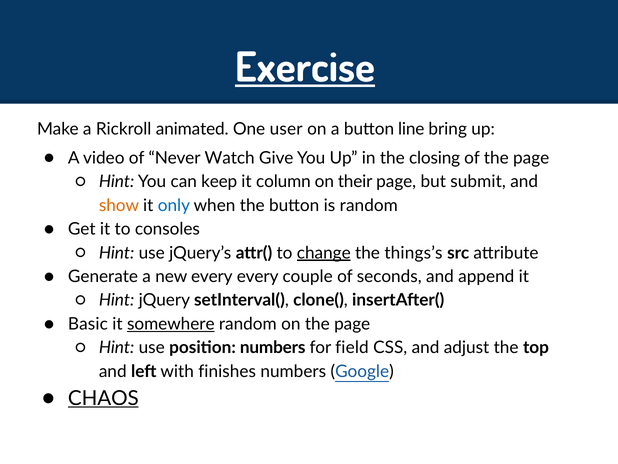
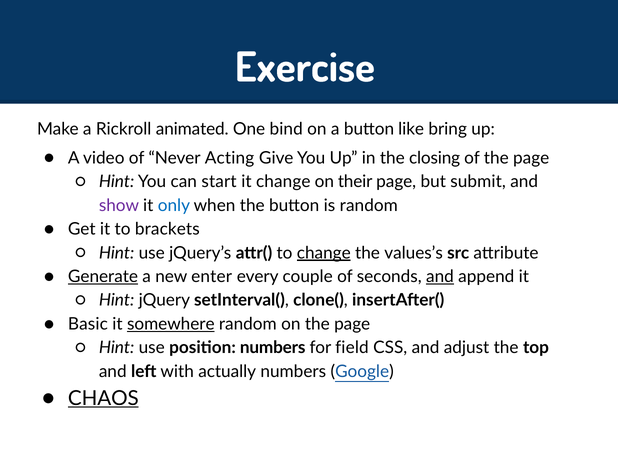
Exercise underline: present -> none
user: user -> bind
line: line -> like
Watch: Watch -> Acting
keep: keep -> start
it column: column -> change
show colour: orange -> purple
consoles: consoles -> brackets
things’s: things’s -> values’s
Generate underline: none -> present
new every: every -> enter
and at (440, 276) underline: none -> present
finishes: finishes -> actually
